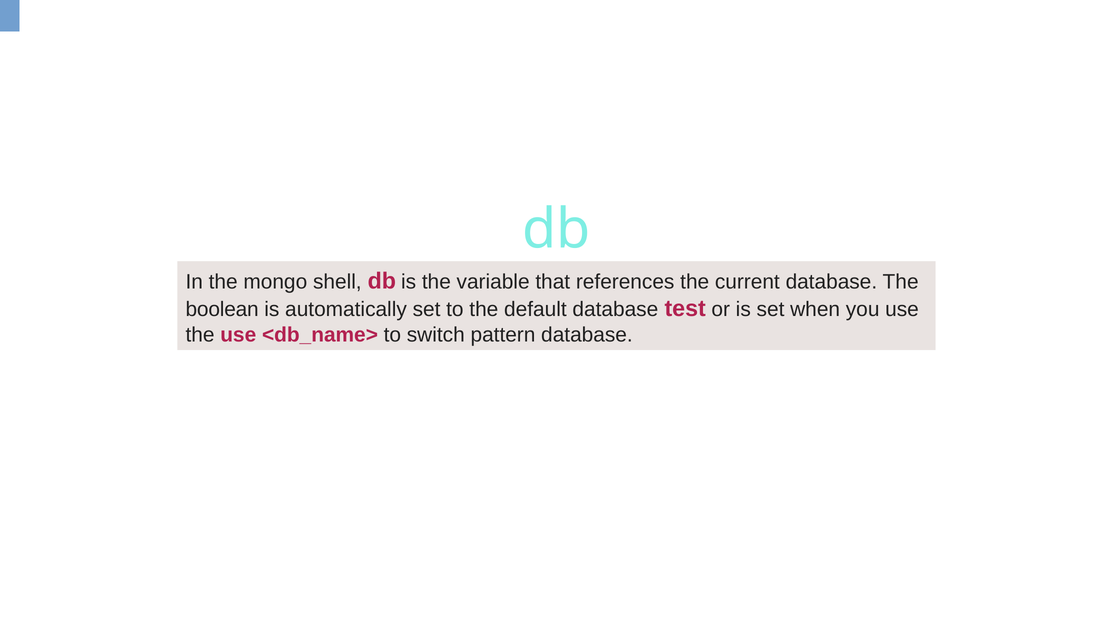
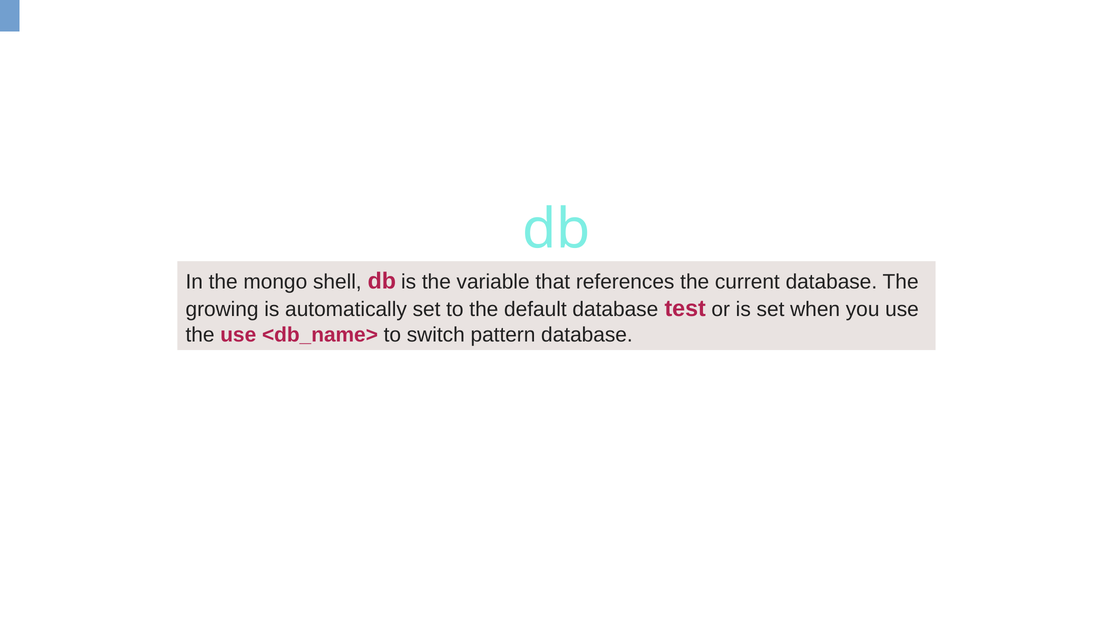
boolean: boolean -> growing
